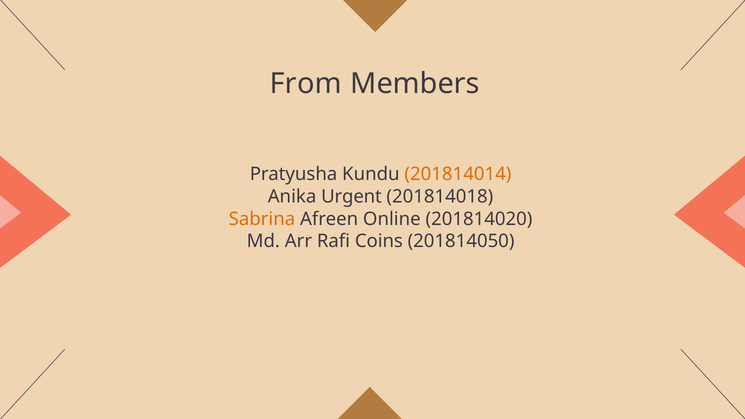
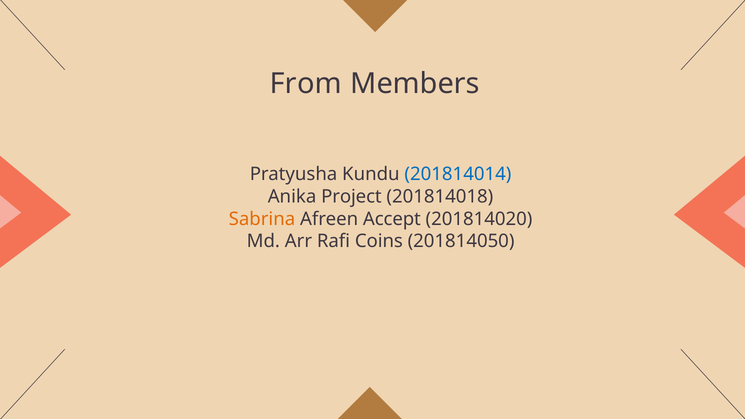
201814014 colour: orange -> blue
Urgent: Urgent -> Project
Online: Online -> Accept
